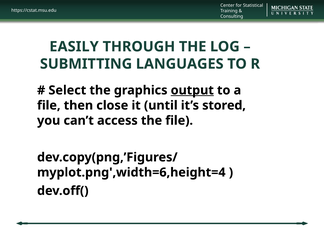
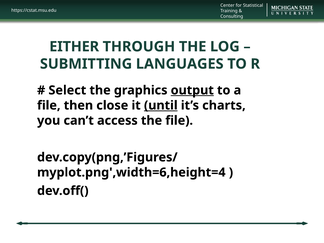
EASILY: EASILY -> EITHER
until underline: none -> present
stored: stored -> charts
